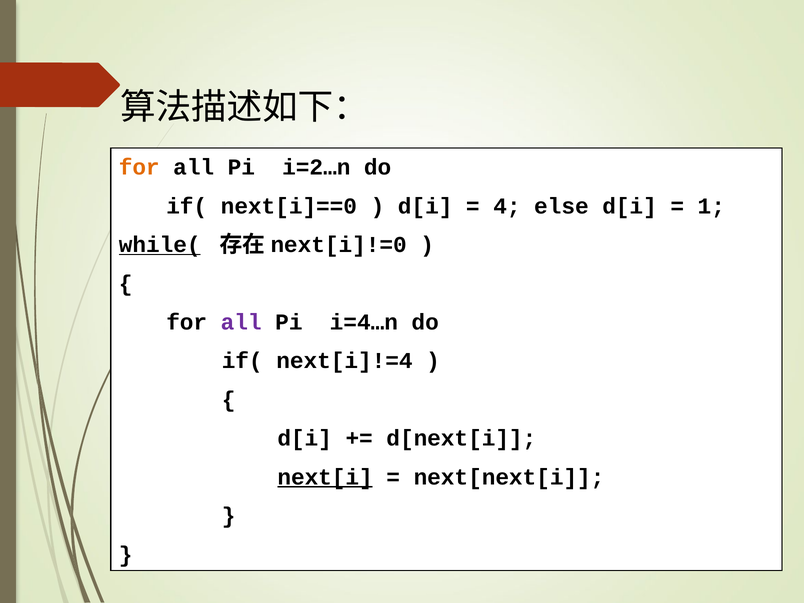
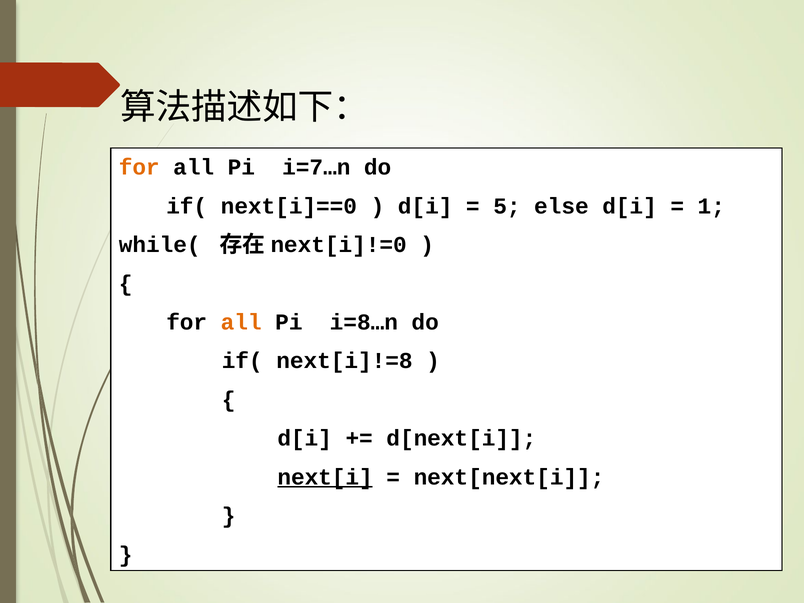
i=2…n: i=2…n -> i=7…n
4: 4 -> 5
while( underline: present -> none
all at (241, 322) colour: purple -> orange
i=4…n: i=4…n -> i=8…n
next[i]!=4: next[i]!=4 -> next[i]!=8
